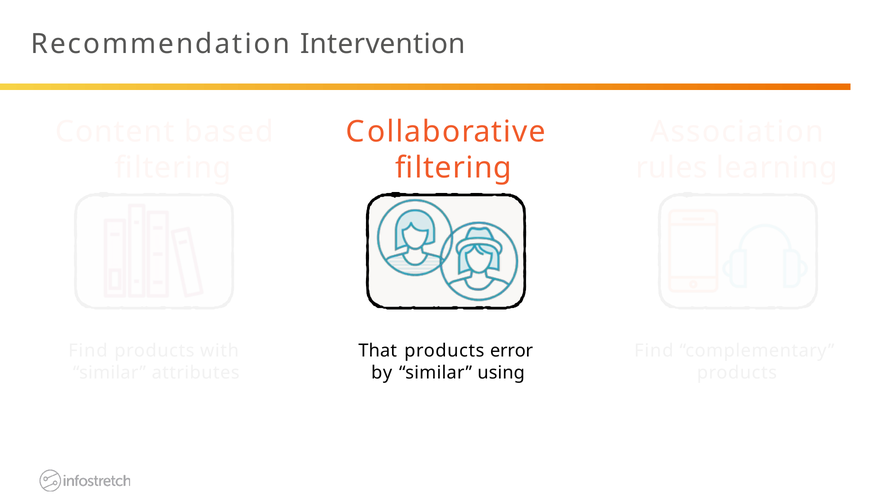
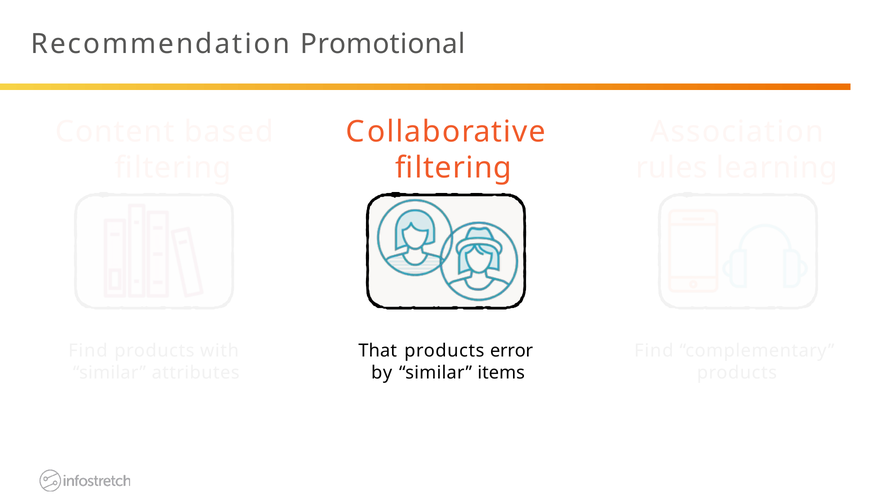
Intervention: Intervention -> Promotional
using: using -> items
